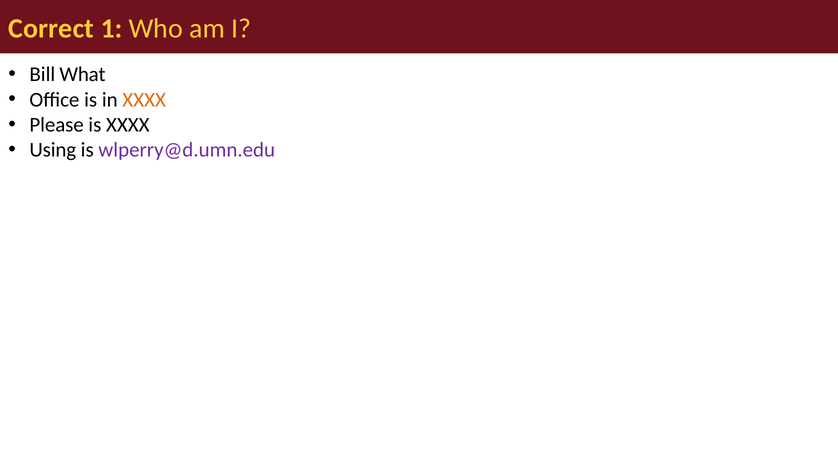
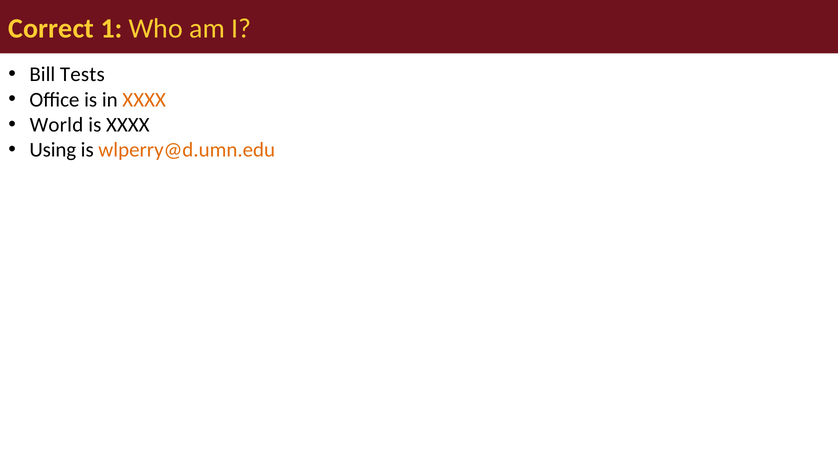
What: What -> Tests
Please: Please -> World
wlperry@d.umn.edu colour: purple -> orange
